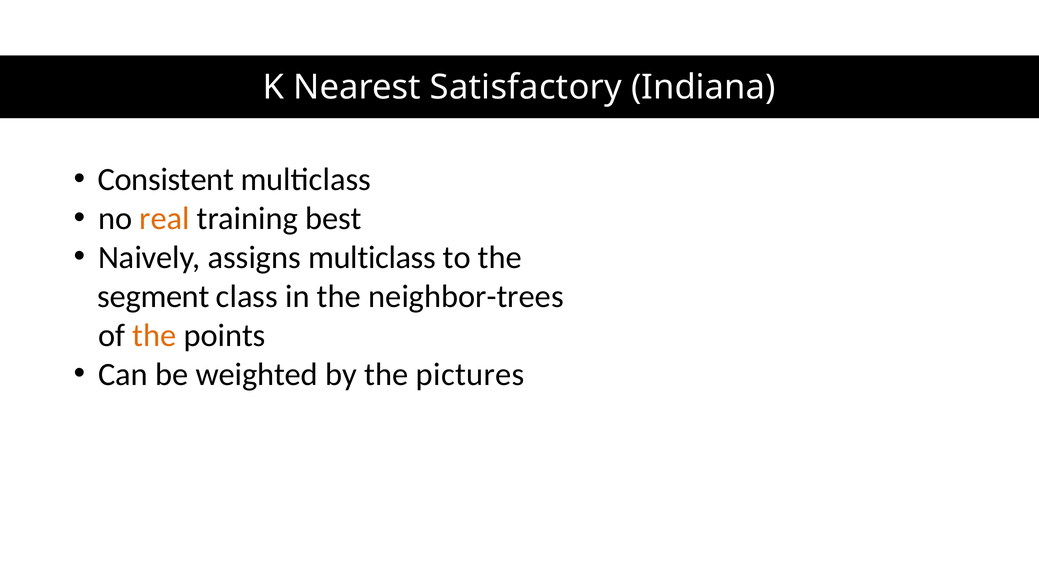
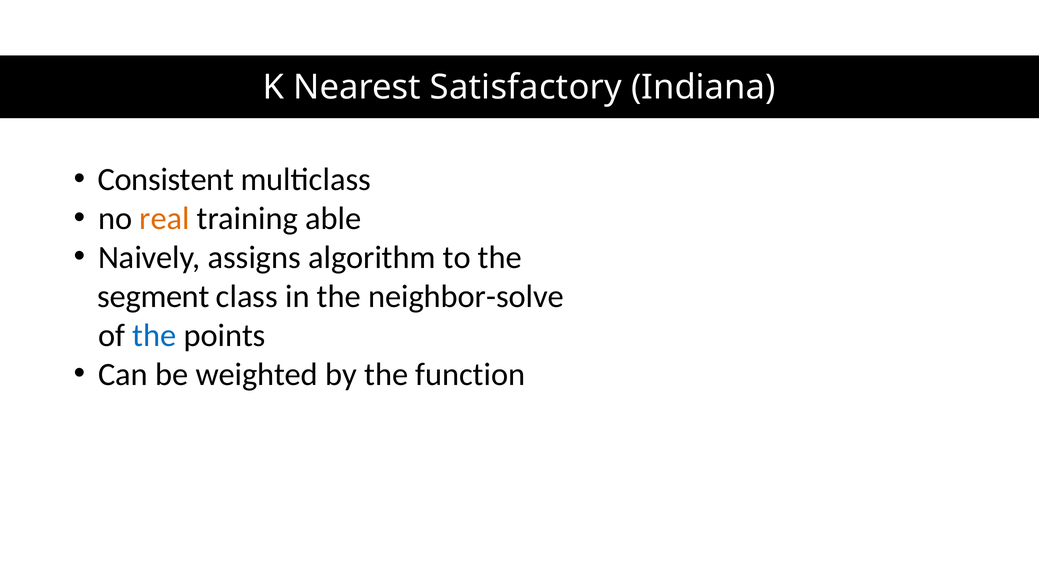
best: best -> able
assigns multiclass: multiclass -> algorithm
neighbor-trees: neighbor-trees -> neighbor-solve
the at (154, 336) colour: orange -> blue
pictures: pictures -> function
